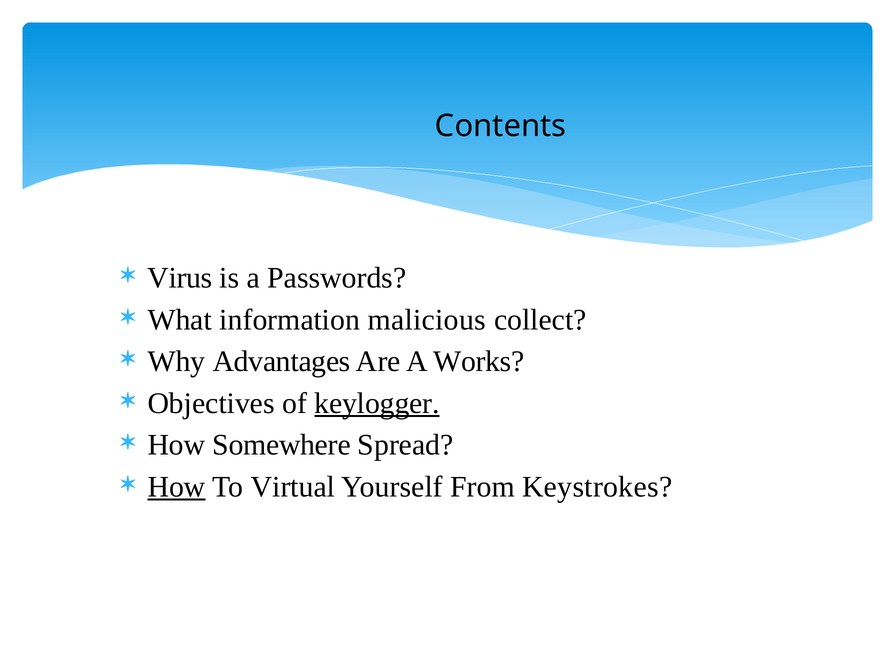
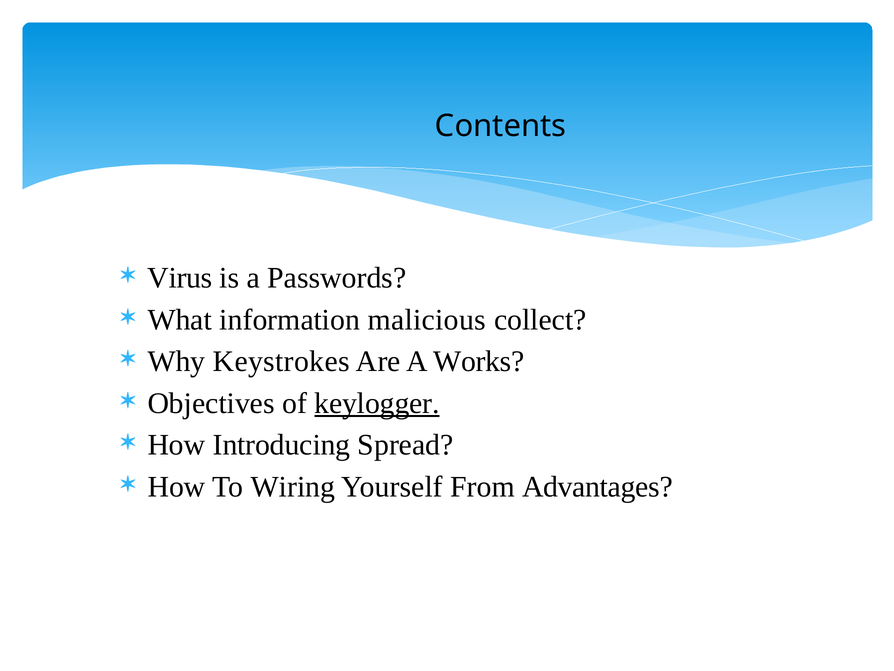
Advantages: Advantages -> Keystrokes
Somewhere: Somewhere -> Introducing
How at (176, 486) underline: present -> none
Virtual: Virtual -> Wiring
Keystrokes: Keystrokes -> Advantages
